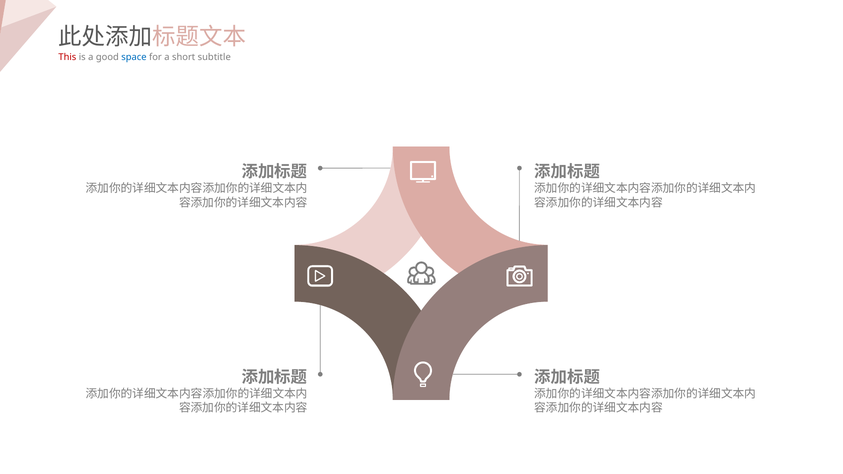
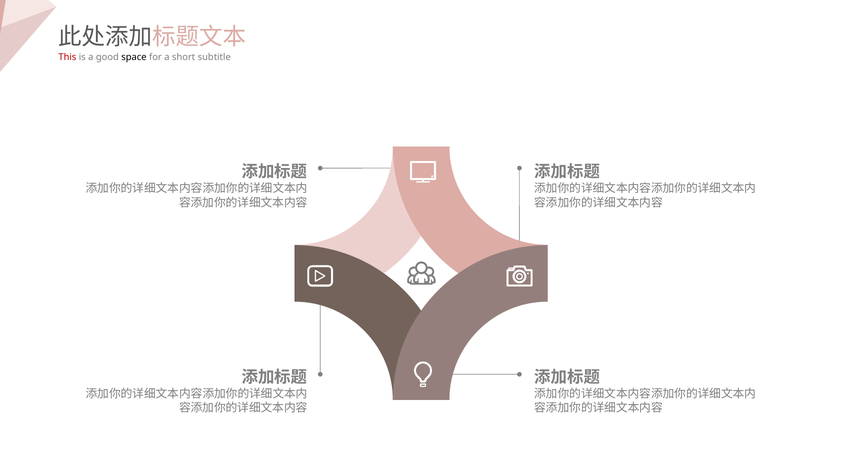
space colour: blue -> black
